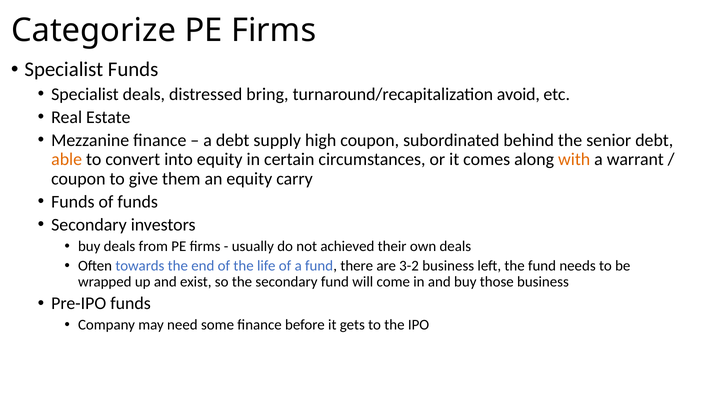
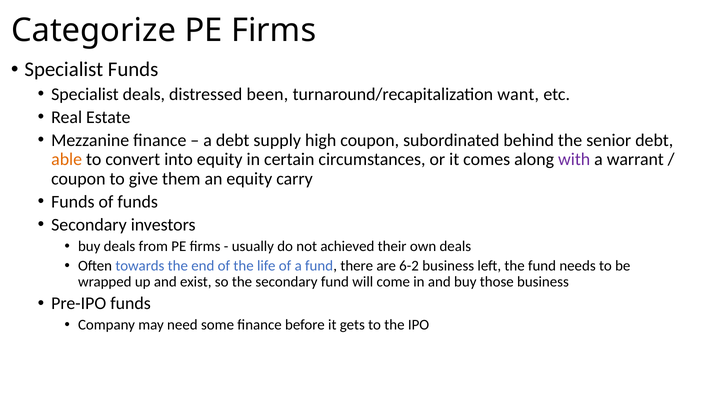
bring: bring -> been
avoid: avoid -> want
with colour: orange -> purple
3-2: 3-2 -> 6-2
